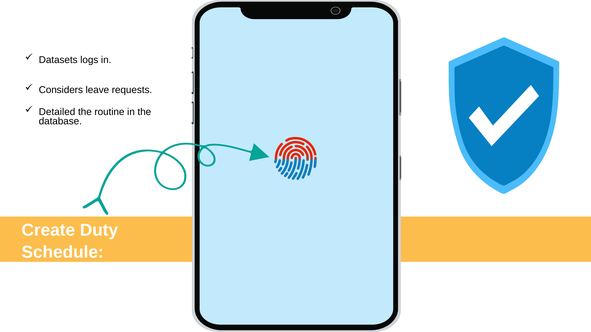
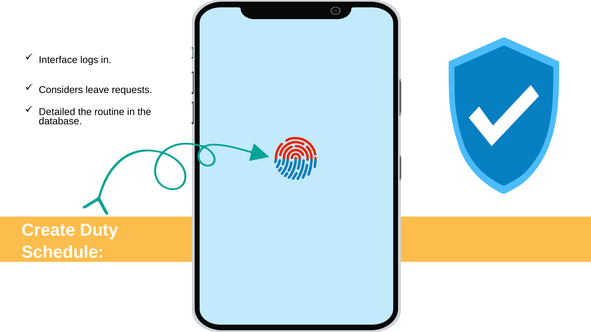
Datasets: Datasets -> Interface
